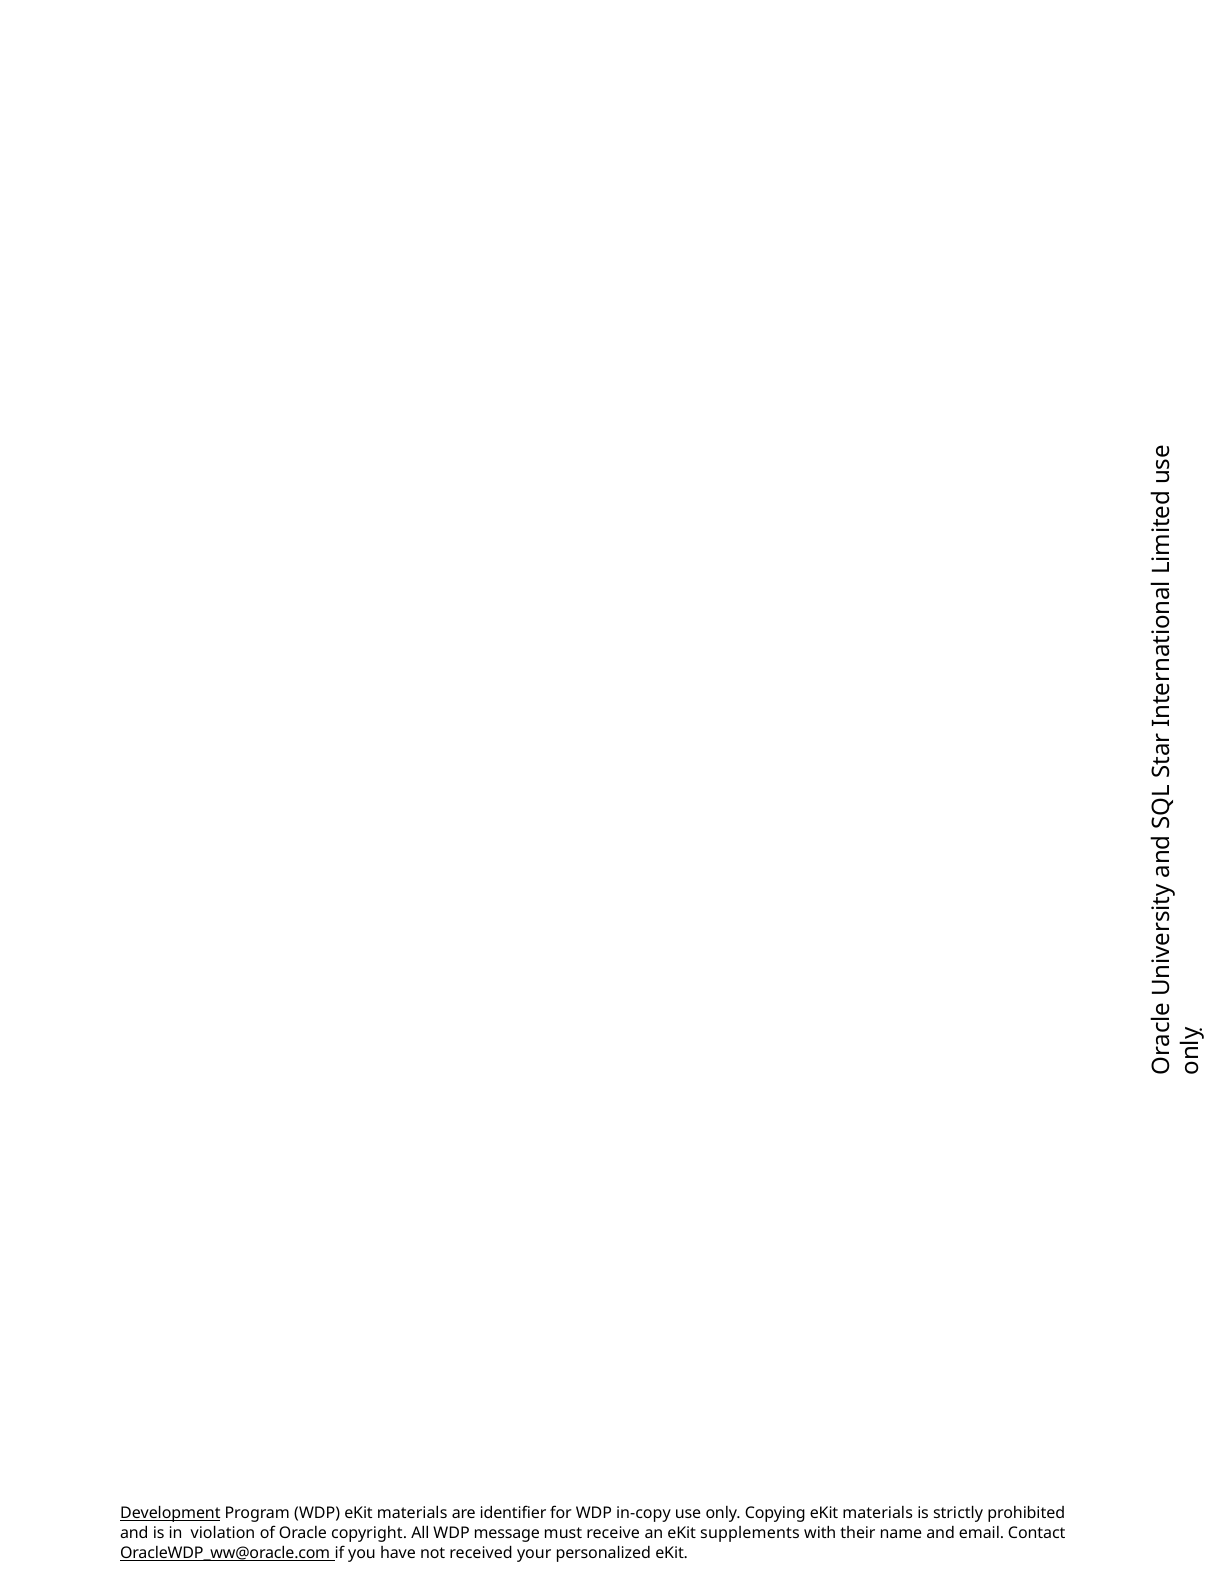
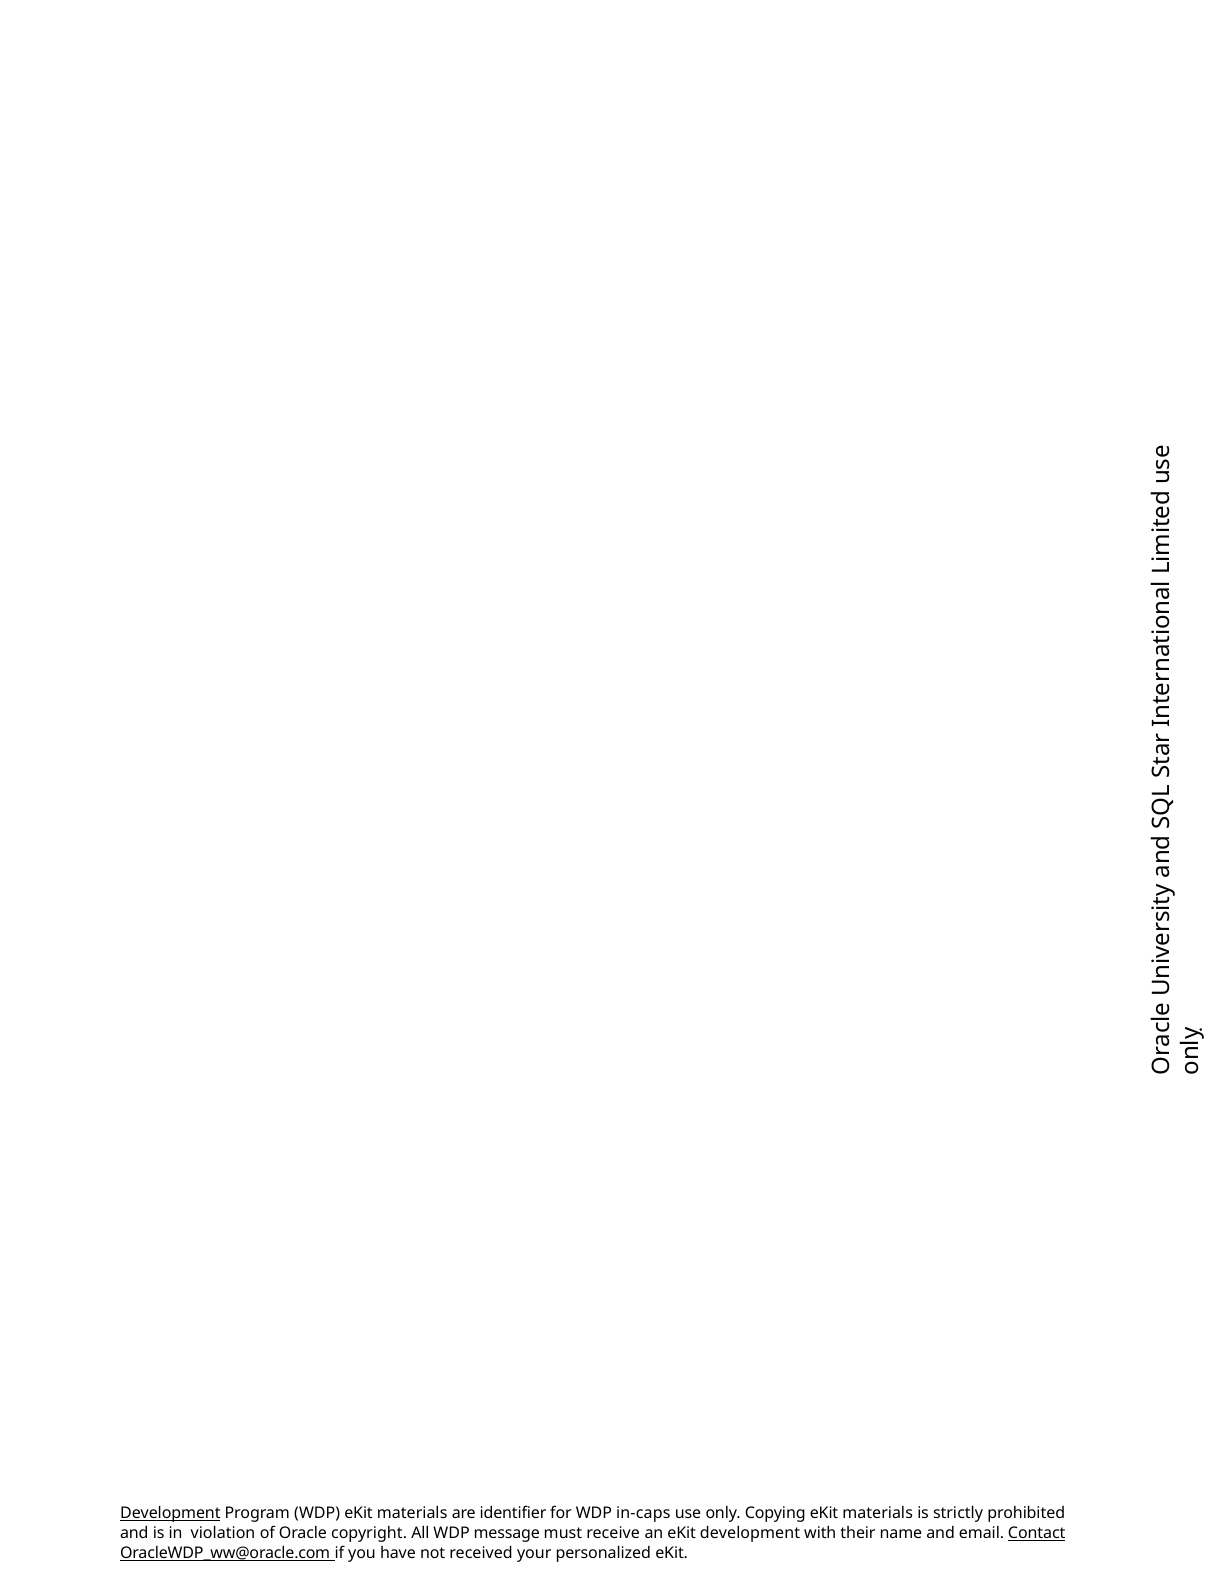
in-copy: in-copy -> in-caps
eKit supplements: supplements -> development
Contact underline: none -> present
